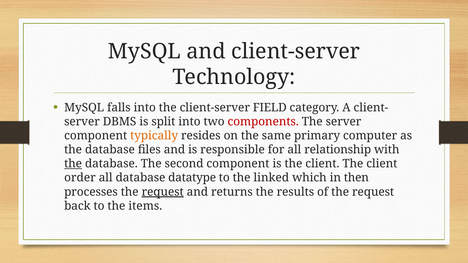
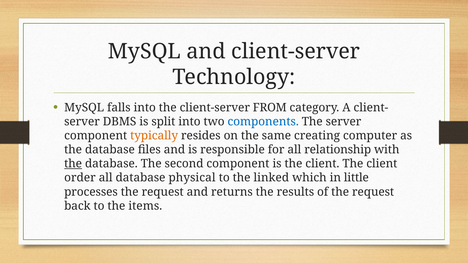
FIELD: FIELD -> FROM
components colour: red -> blue
primary: primary -> creating
datatype: datatype -> physical
then: then -> little
request at (163, 192) underline: present -> none
